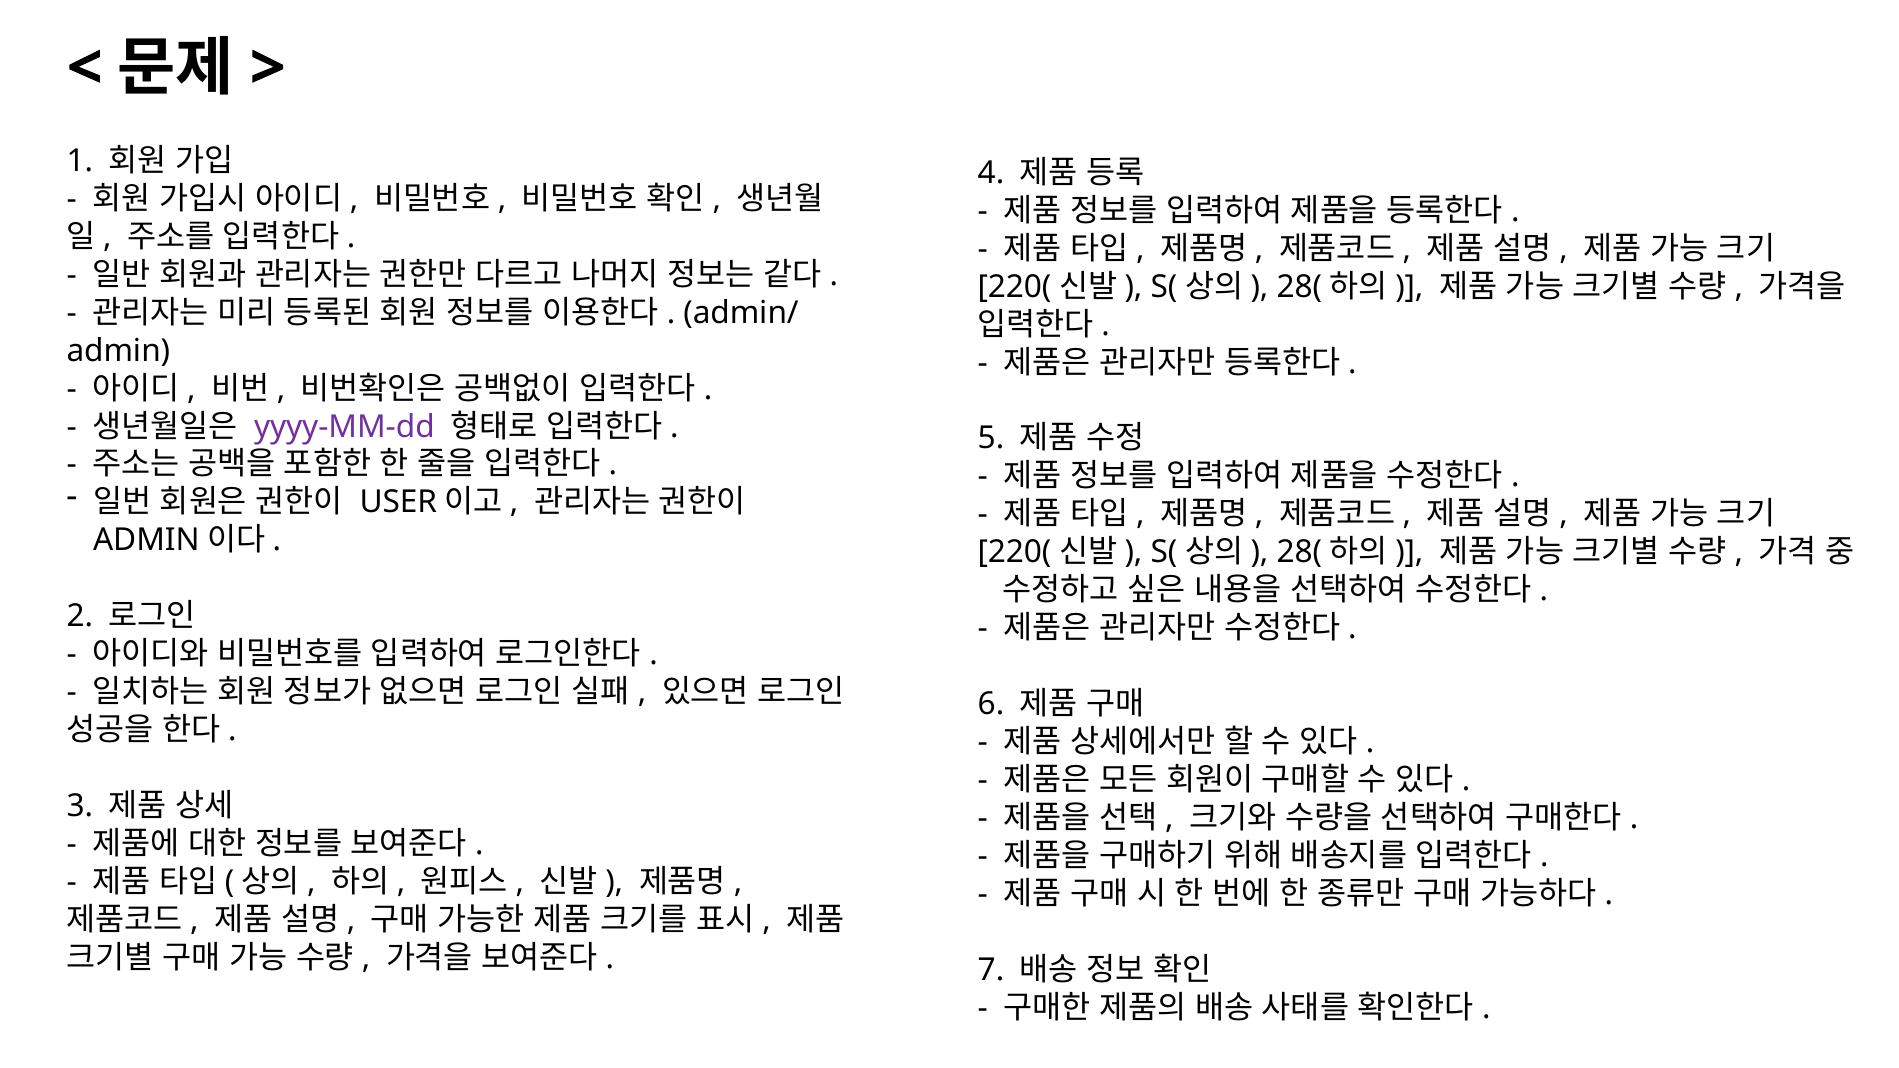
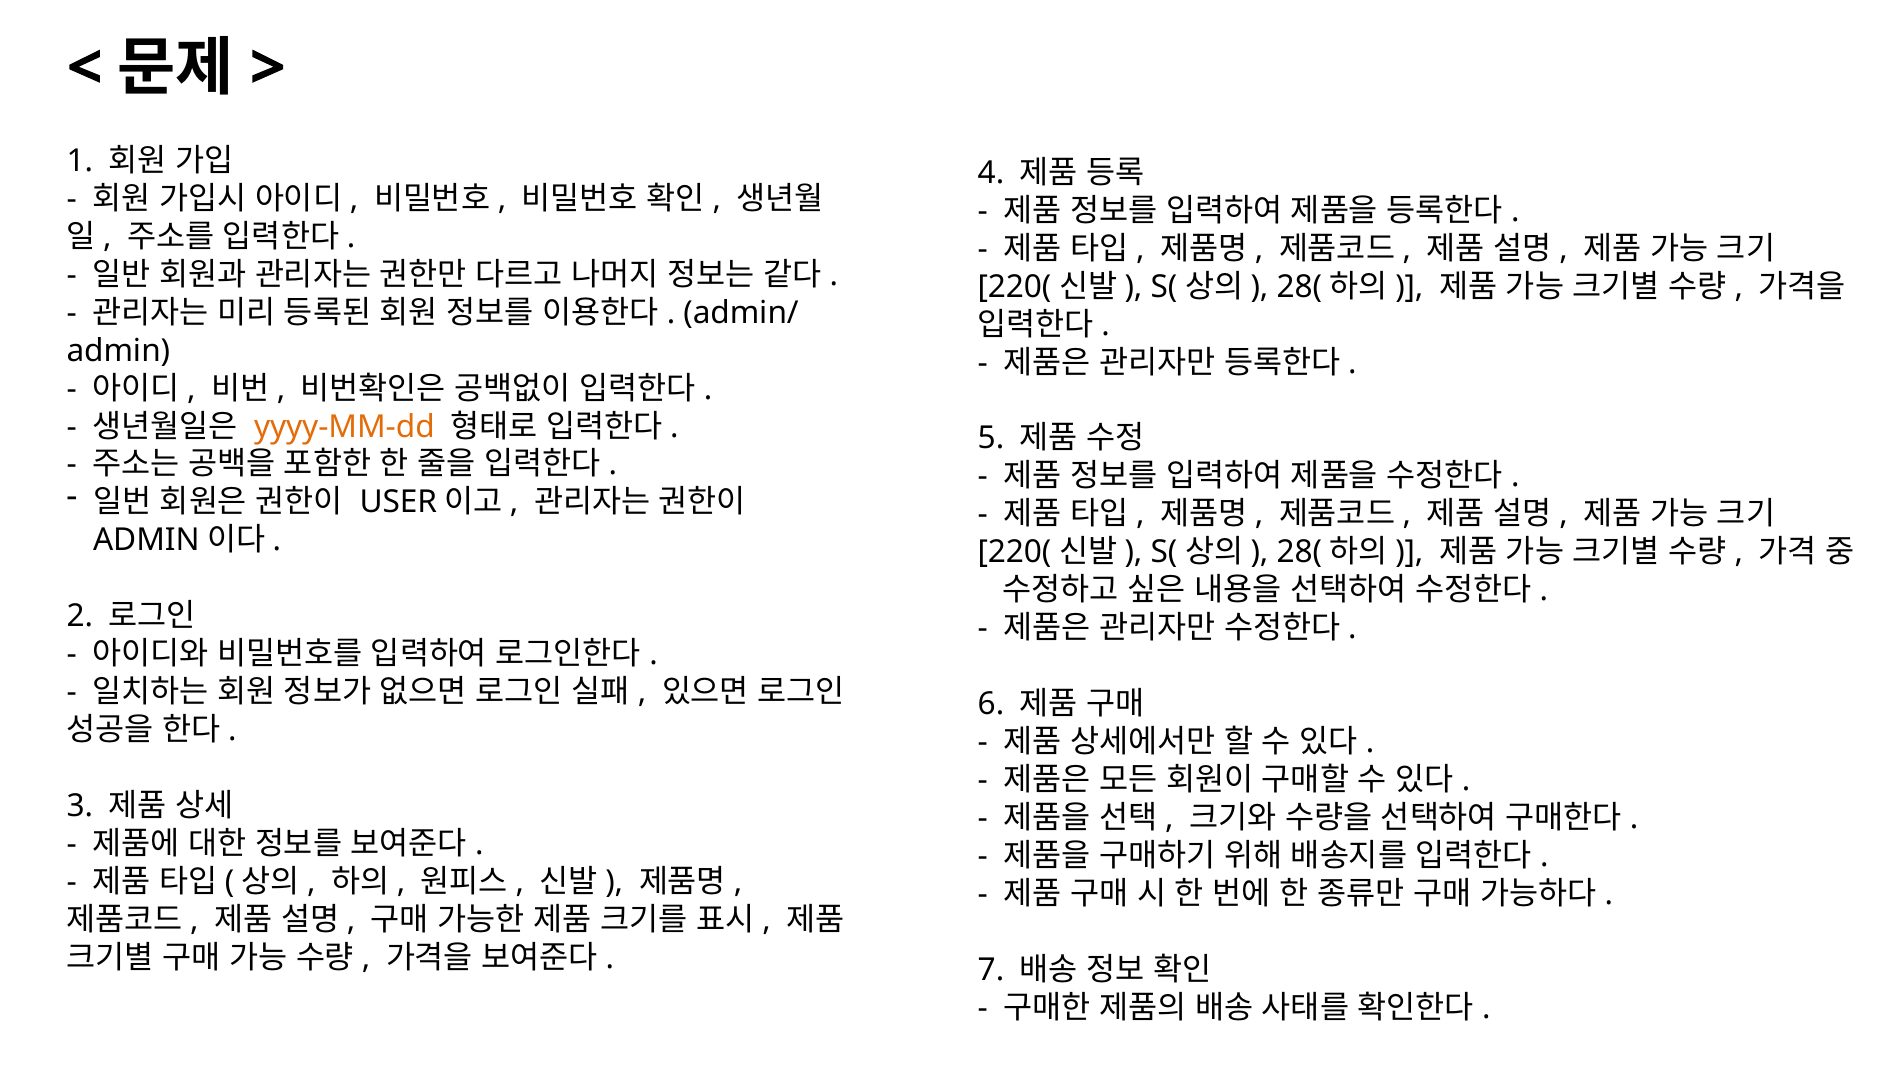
yyyy-MM-dd colour: purple -> orange
